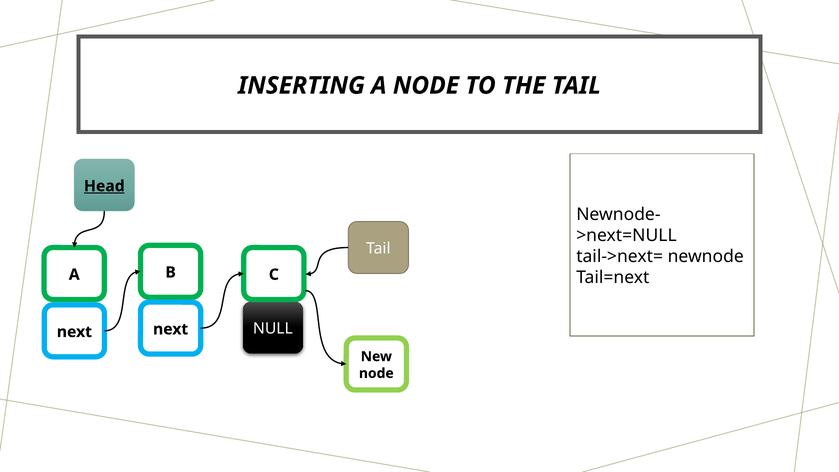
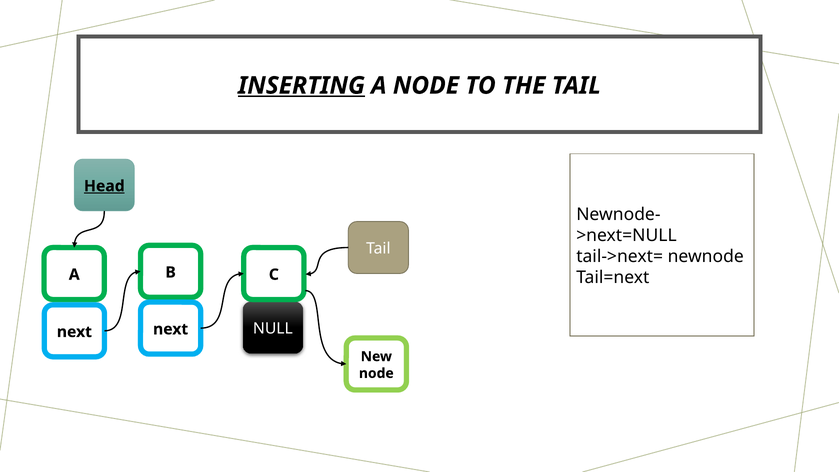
INSERTING underline: none -> present
